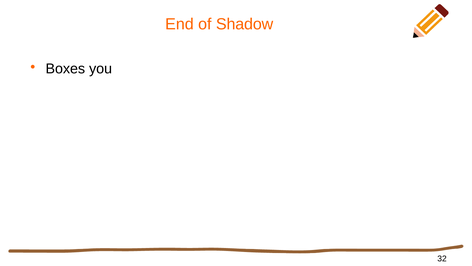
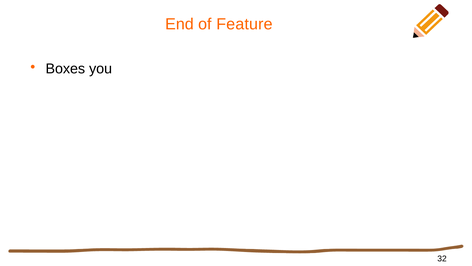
Shadow: Shadow -> Feature
